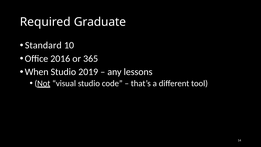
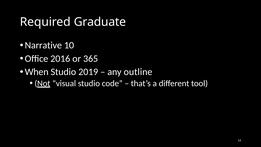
Standard: Standard -> Narrative
lessons: lessons -> outline
